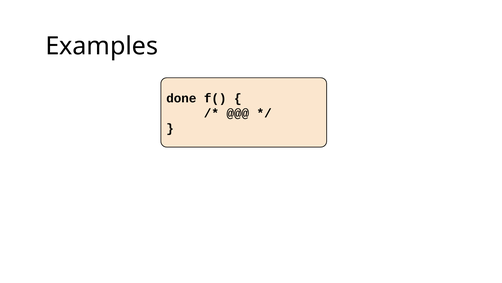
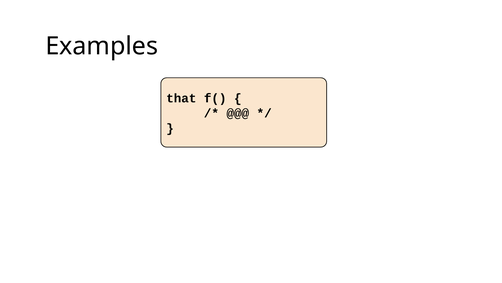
done: done -> that
